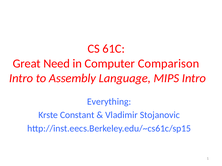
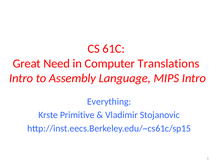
Comparison: Comparison -> Translations
Constant: Constant -> Primitive
